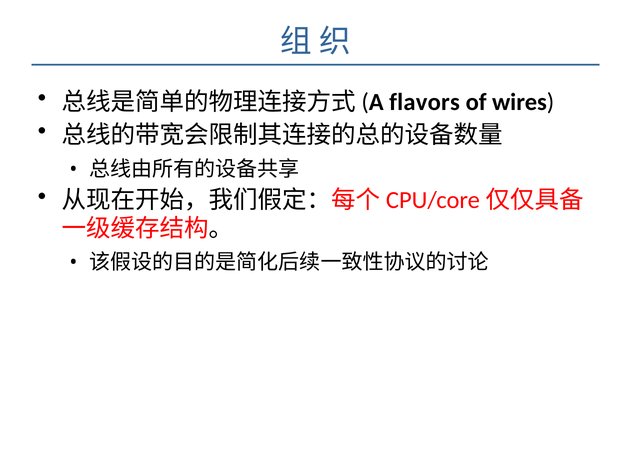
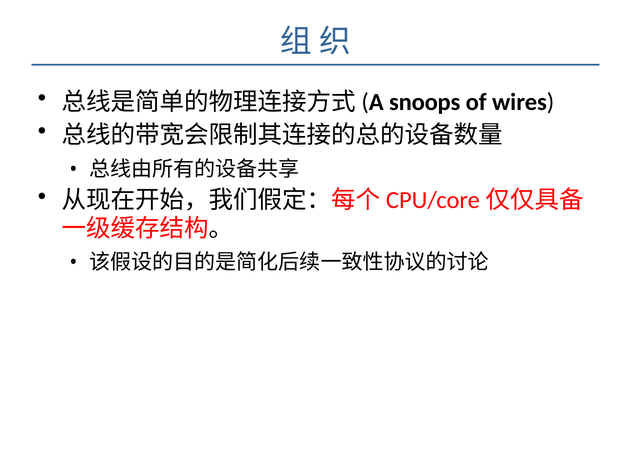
flavors: flavors -> snoops
